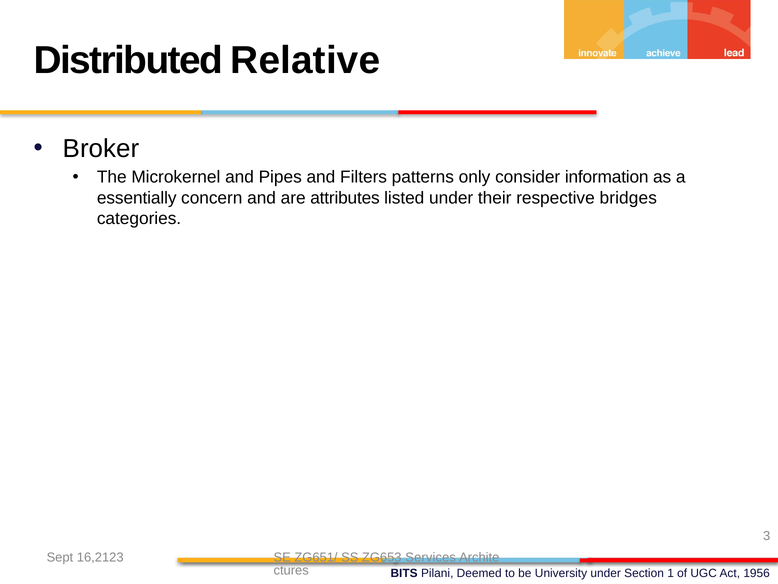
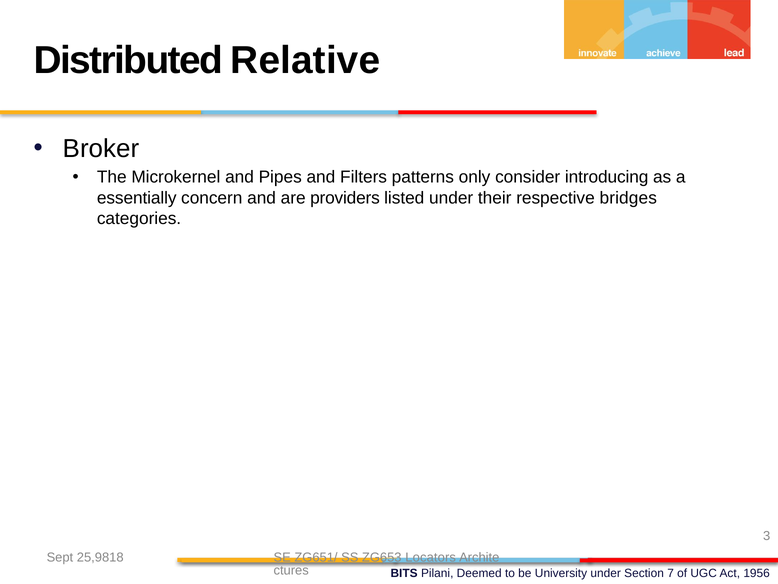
information: information -> introducing
attributes: attributes -> providers
16,2123: 16,2123 -> 25,9818
Services: Services -> Locators
1: 1 -> 7
